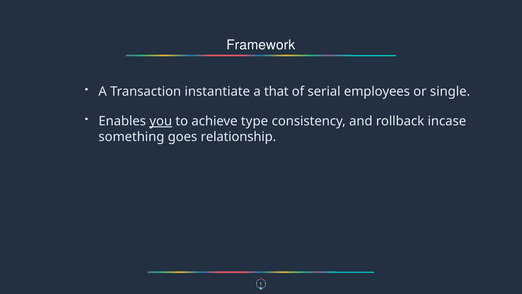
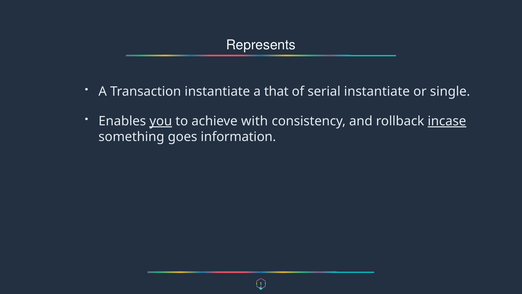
Framework: Framework -> Represents
serial employees: employees -> instantiate
type: type -> with
incase underline: none -> present
relationship: relationship -> information
